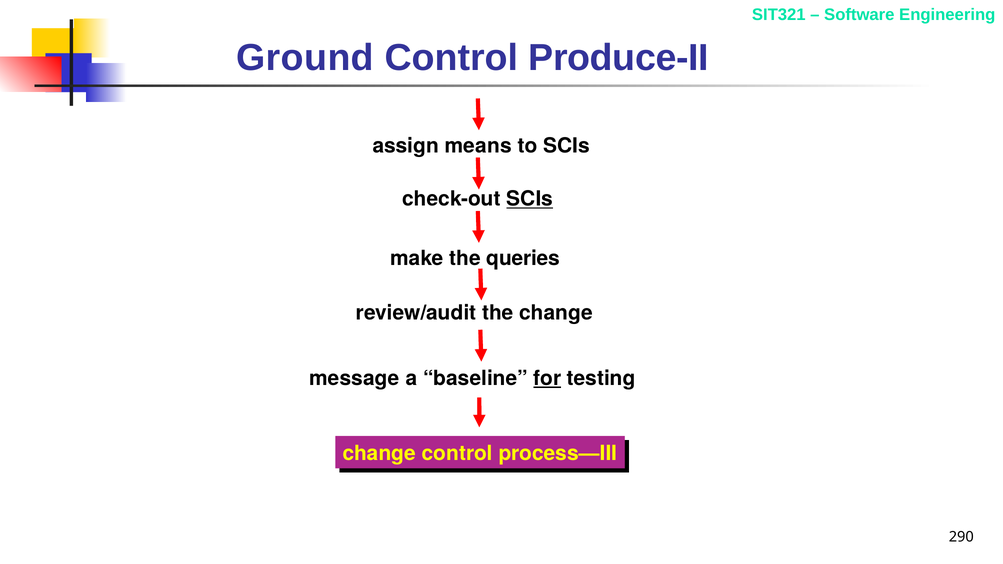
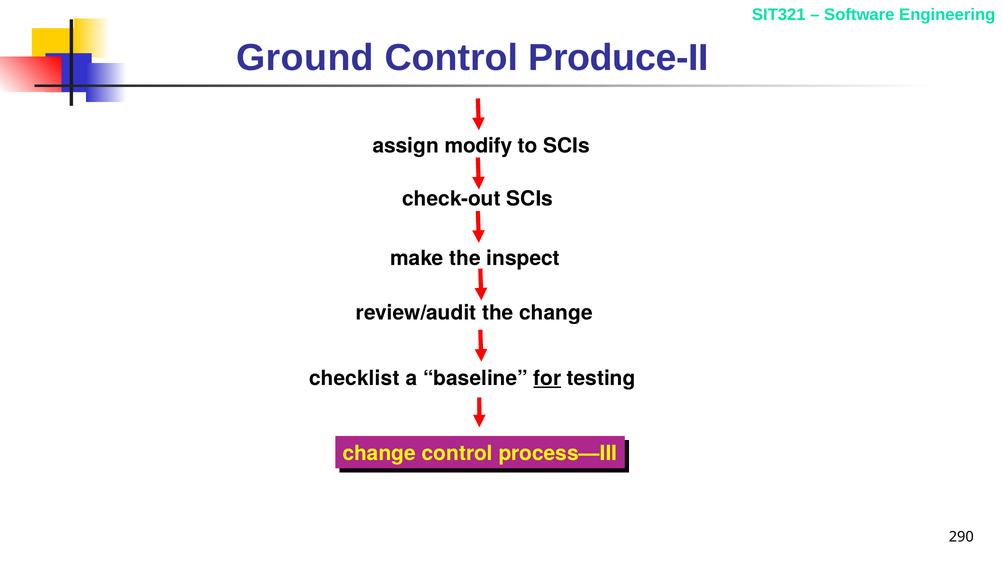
means: means -> modify
SCIs at (530, 199) underline: present -> none
queries: queries -> inspect
message: message -> checklist
